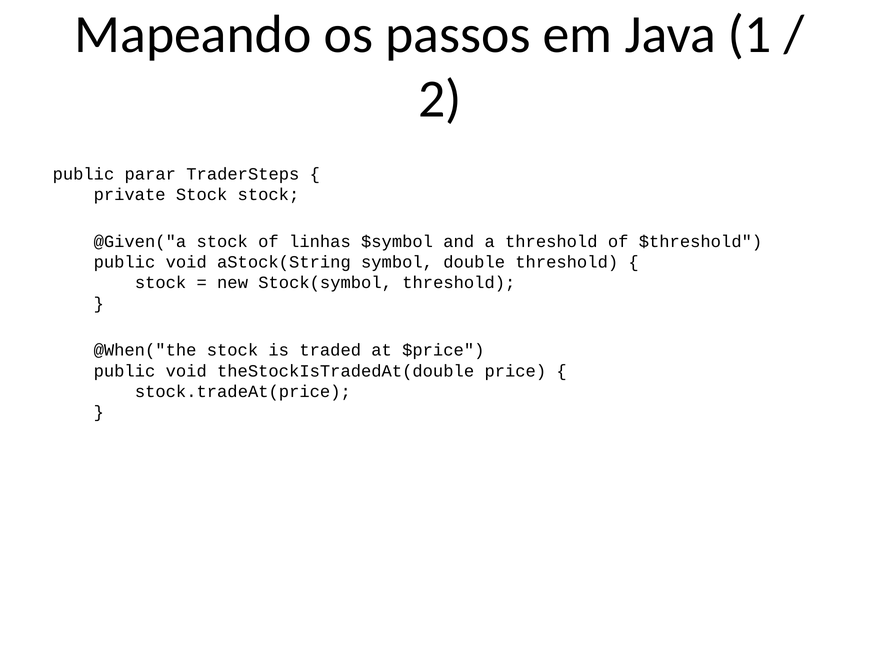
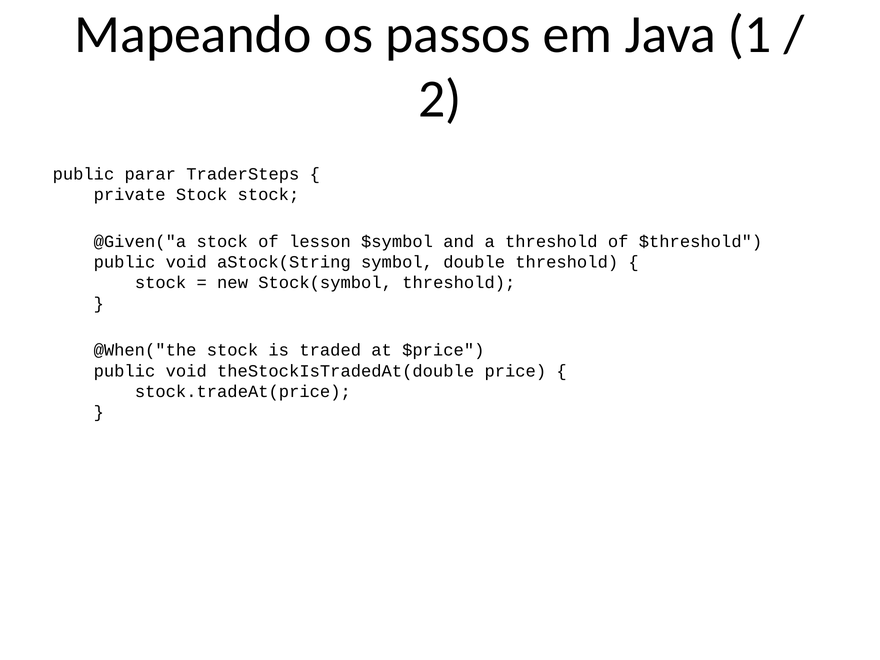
linhas: linhas -> lesson
